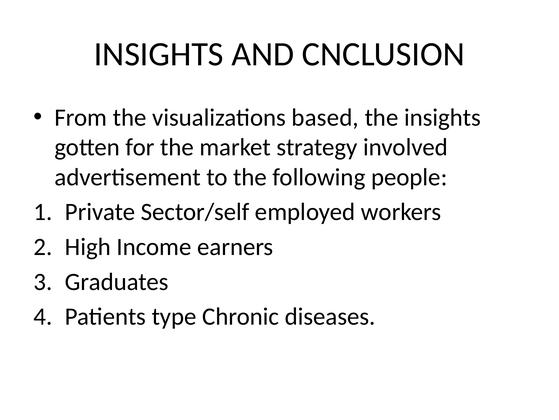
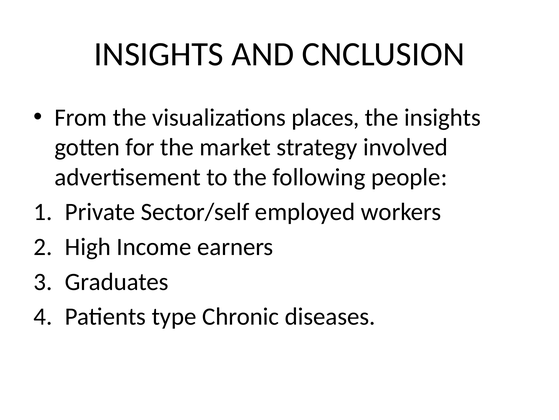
based: based -> places
